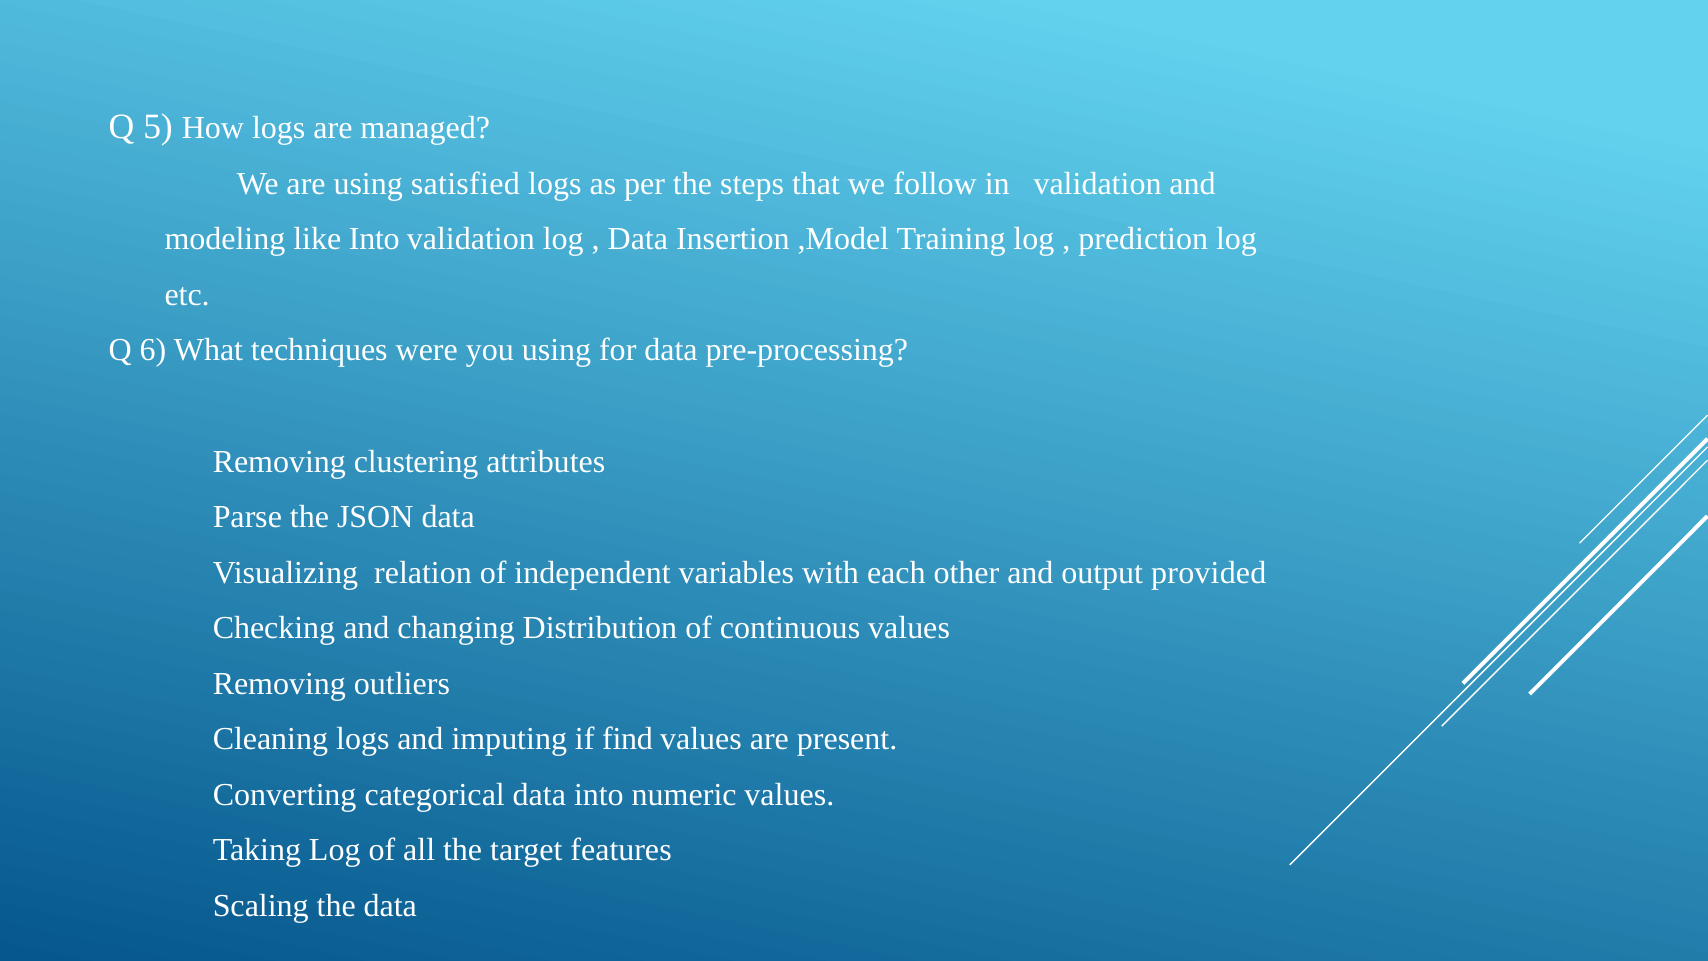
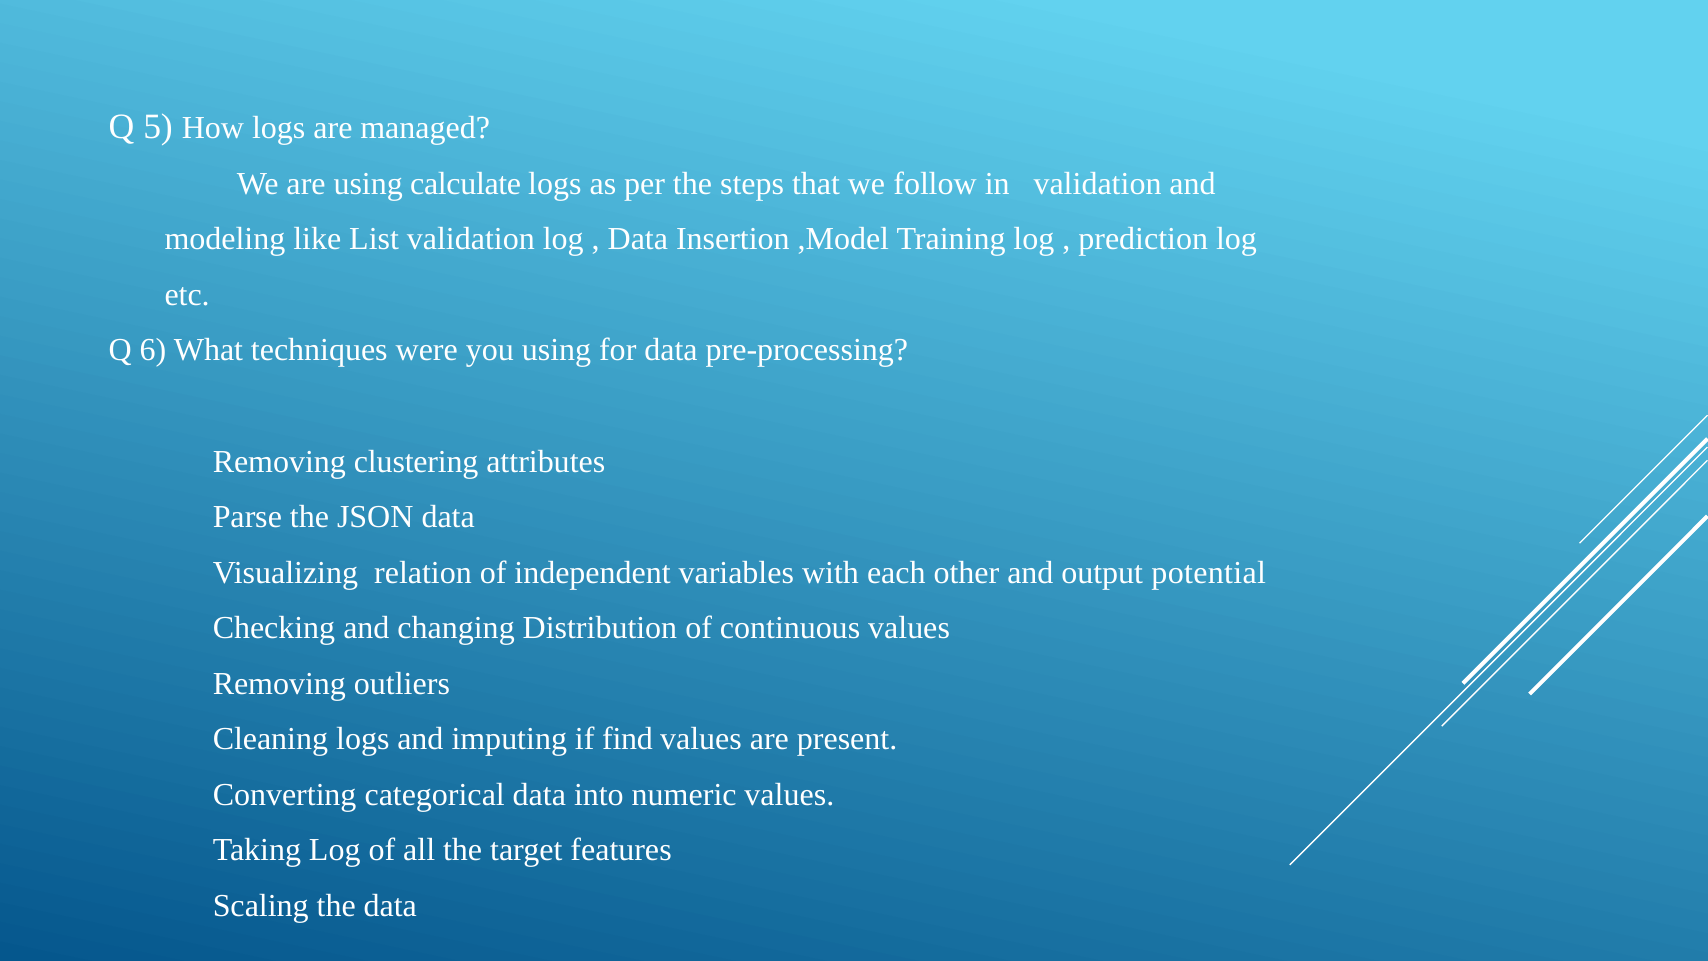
satisfied: satisfied -> calculate
like Into: Into -> List
provided: provided -> potential
